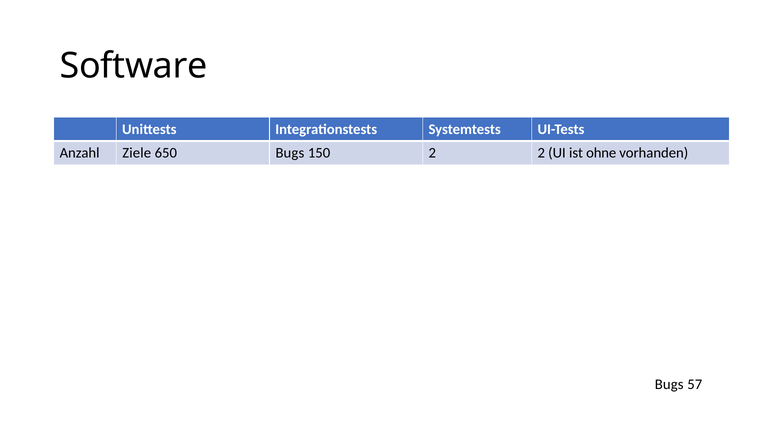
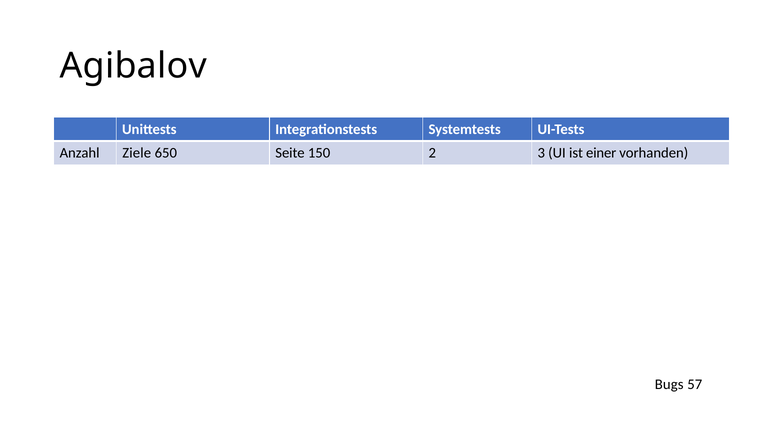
Software: Software -> Agibalov
650 Bugs: Bugs -> Seite
2 2: 2 -> 3
ohne: ohne -> einer
